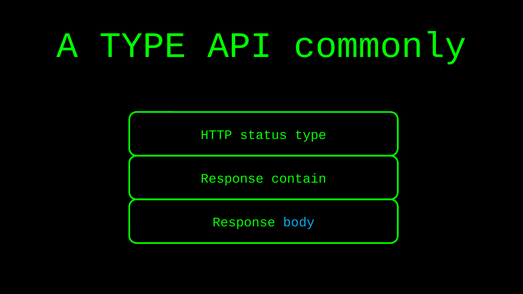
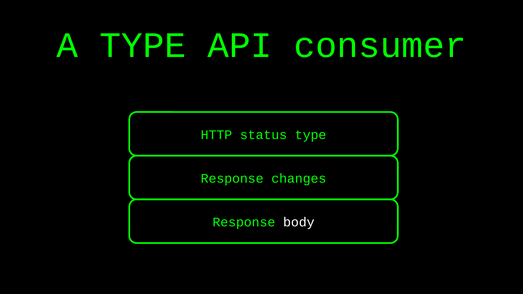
commonly: commonly -> consumer
contain: contain -> changes
body colour: light blue -> white
